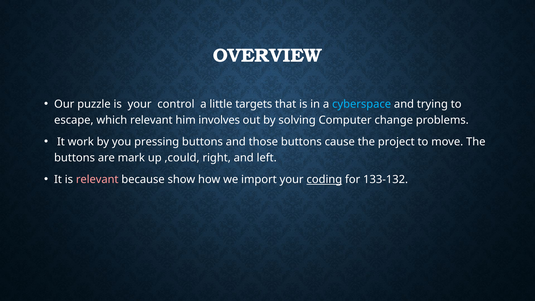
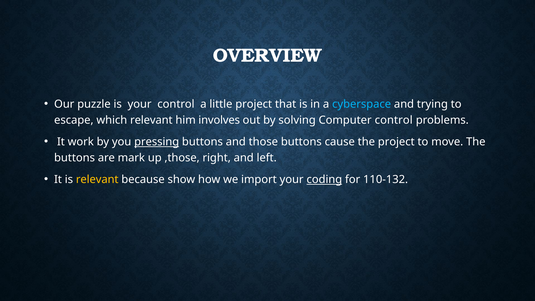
little targets: targets -> project
Computer change: change -> control
pressing underline: none -> present
,could: ,could -> ,those
relevant at (97, 179) colour: pink -> yellow
133-132: 133-132 -> 110-132
